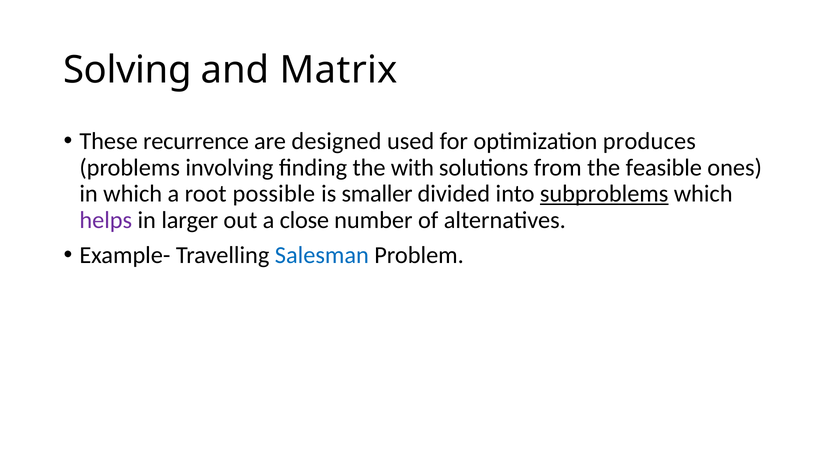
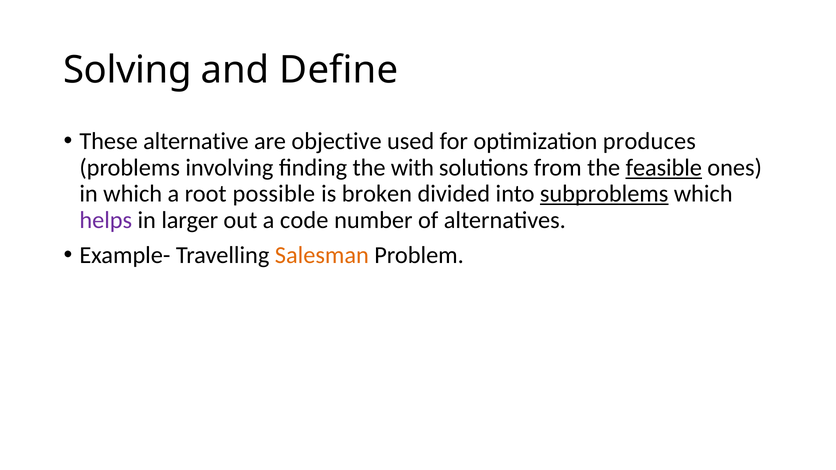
Matrix: Matrix -> Define
recurrence: recurrence -> alternative
designed: designed -> objective
feasible underline: none -> present
smaller: smaller -> broken
close: close -> code
Salesman colour: blue -> orange
